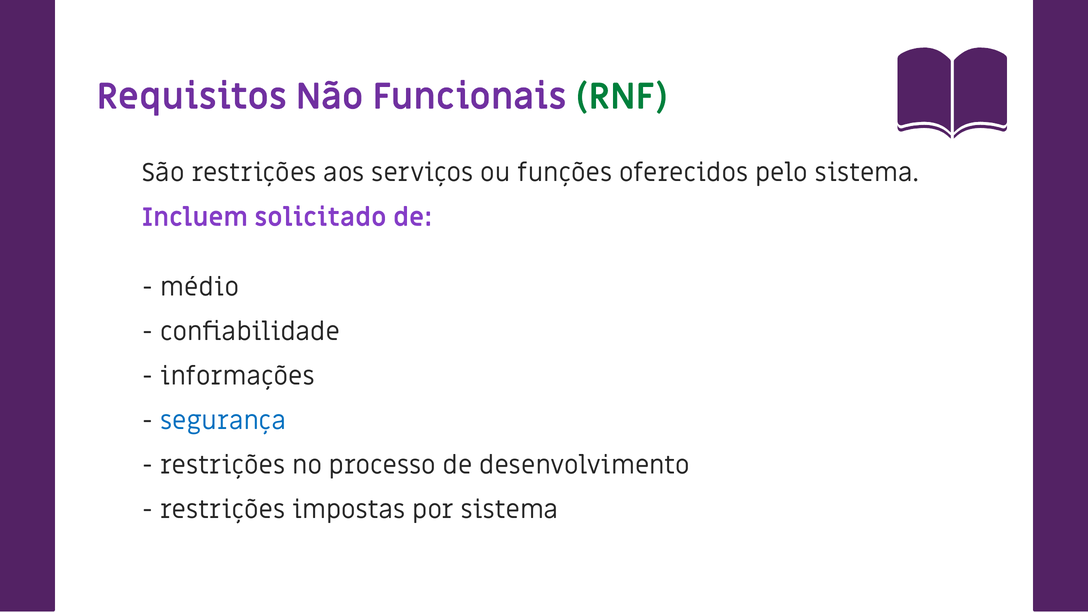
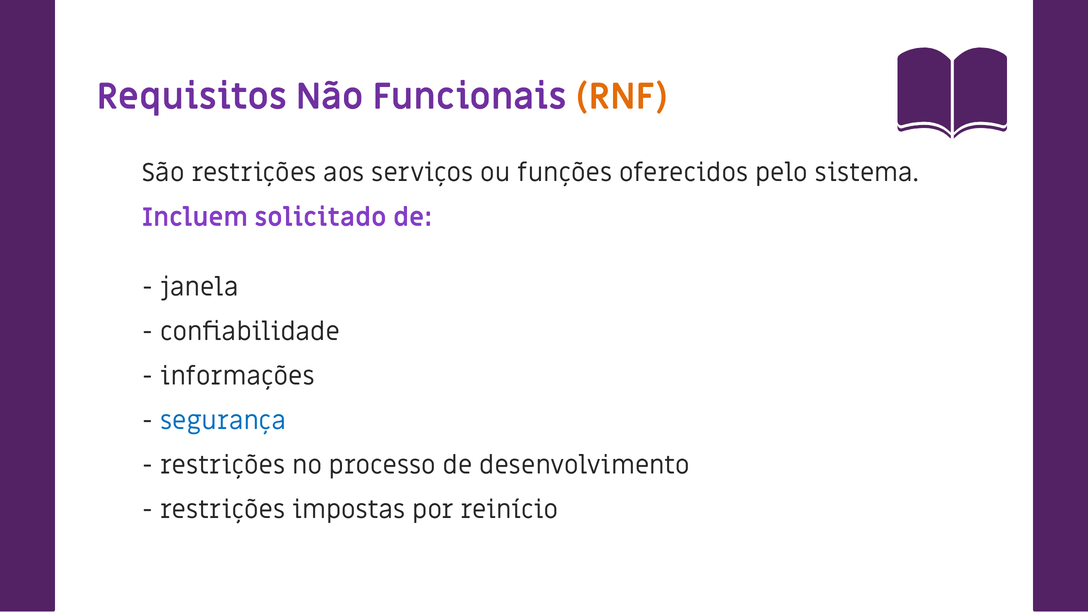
RNF colour: green -> orange
médio: médio -> janela
por sistema: sistema -> reinício
